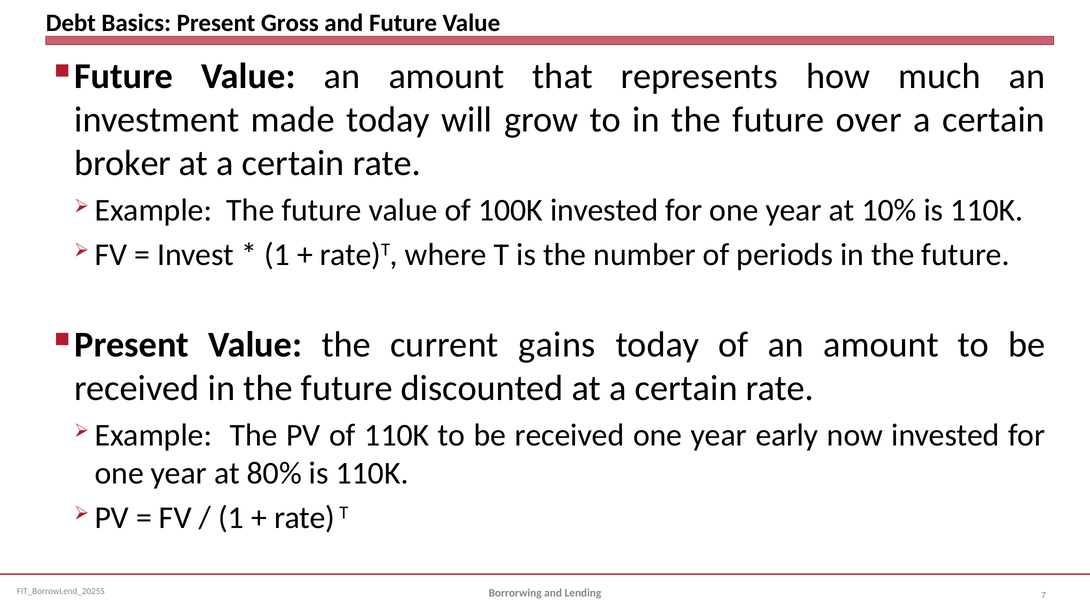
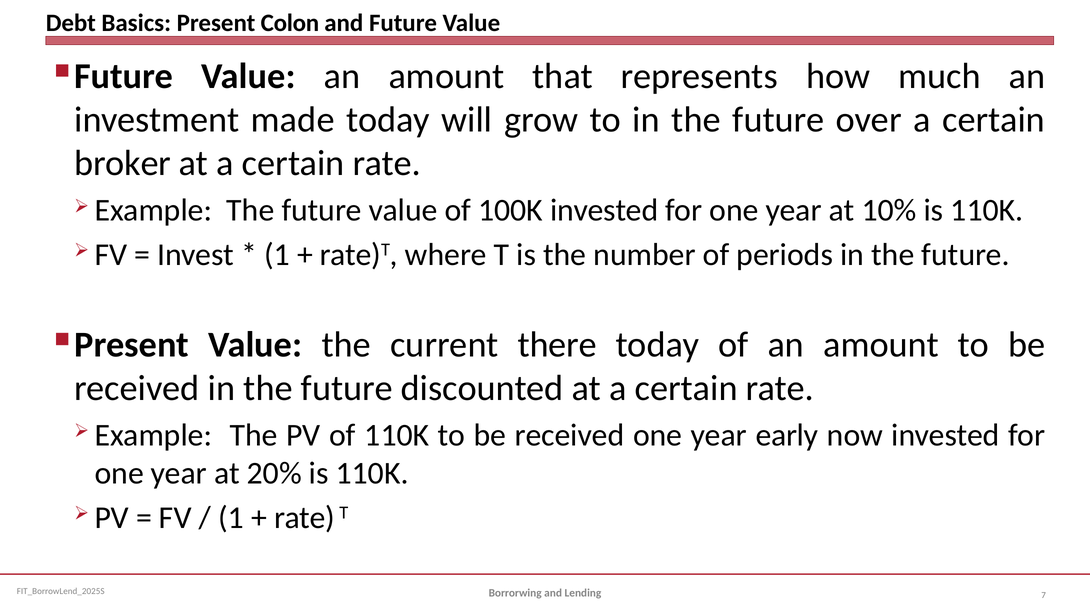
Gross: Gross -> Colon
gains: gains -> there
80%: 80% -> 20%
